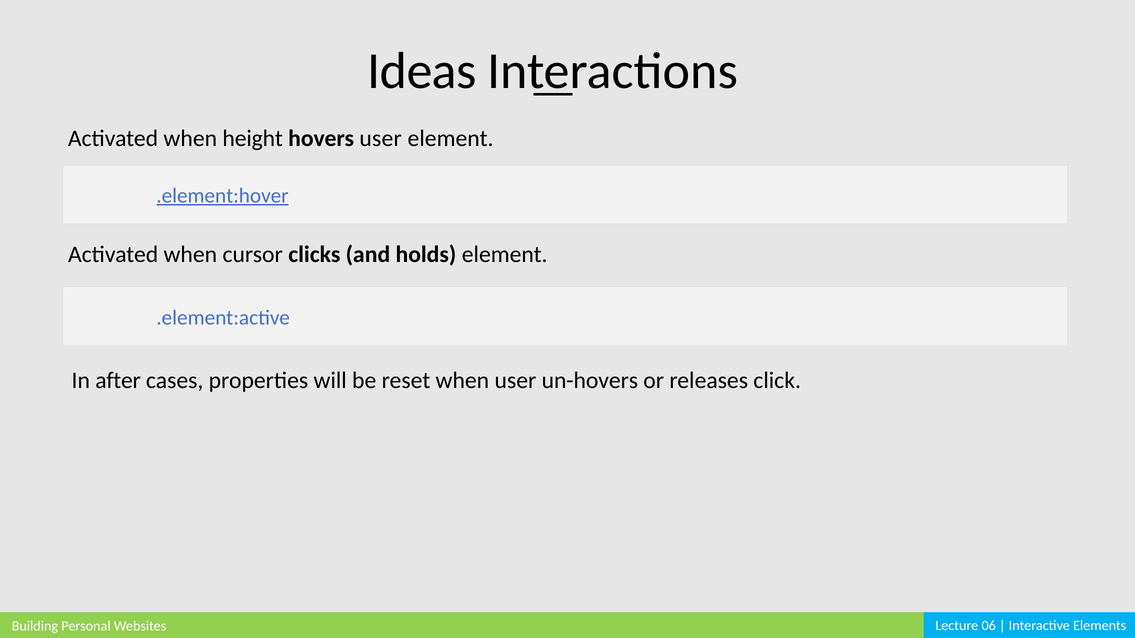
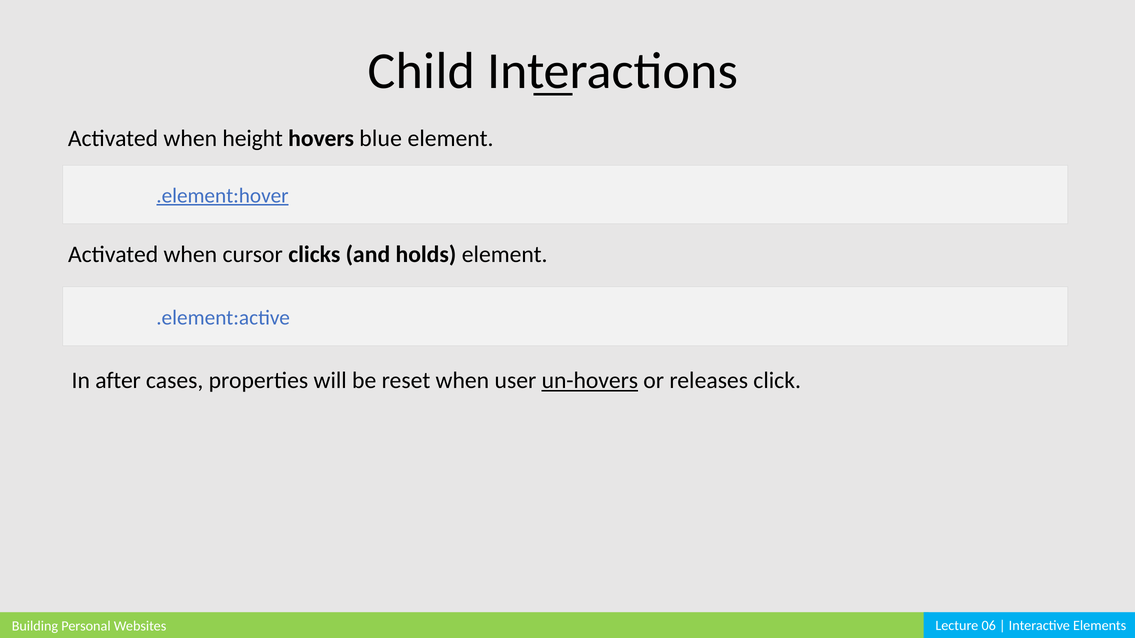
Ideas: Ideas -> Child
hovers user: user -> blue
un-hovers underline: none -> present
